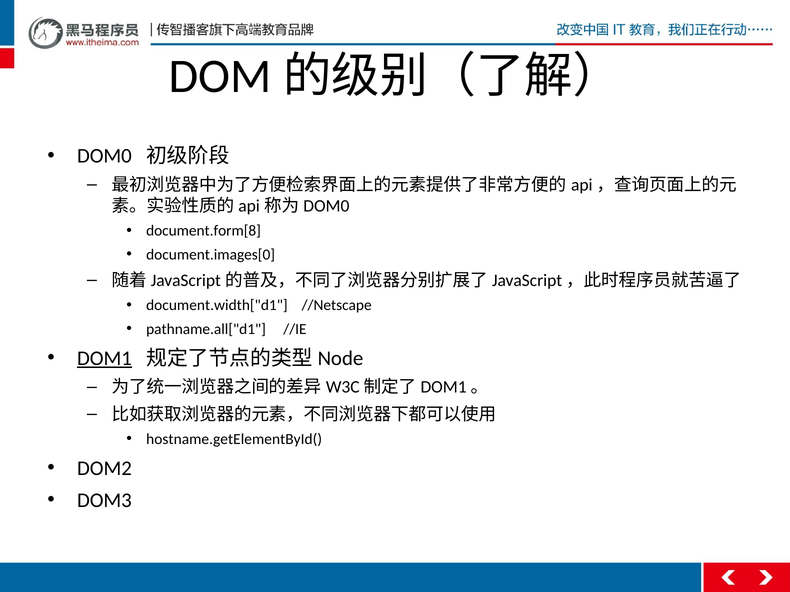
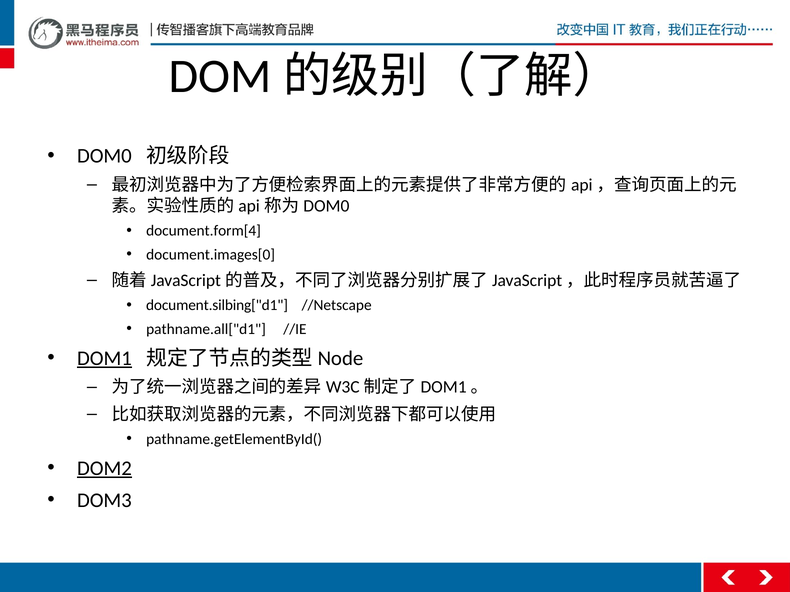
document.form[8: document.form[8 -> document.form[4
document.width["d1: document.width["d1 -> document.silbing["d1
hostname.getElementById(: hostname.getElementById( -> pathname.getElementById(
DOM2 underline: none -> present
